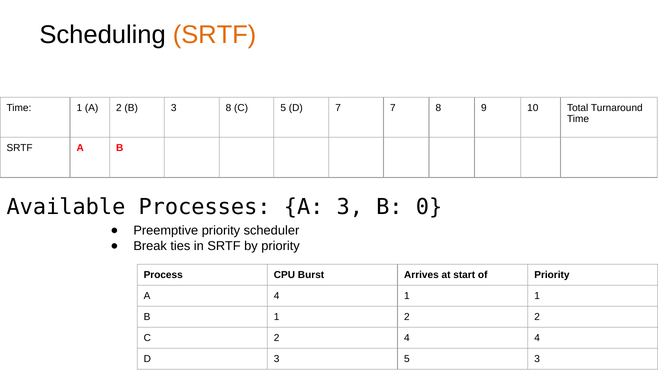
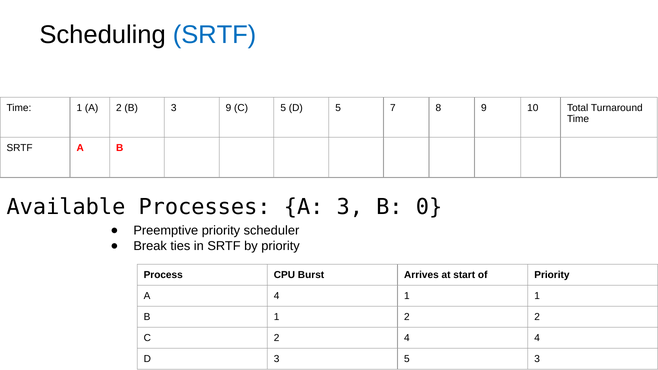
SRTF at (215, 35) colour: orange -> blue
3 8: 8 -> 9
D 7: 7 -> 5
